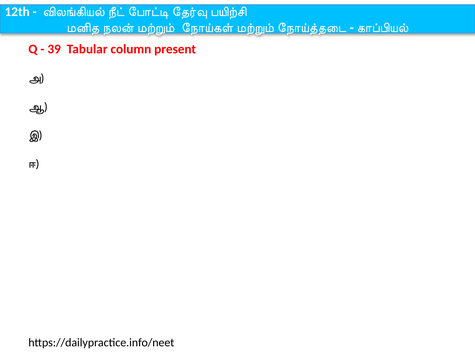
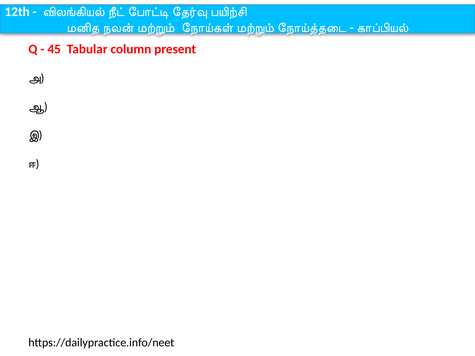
39: 39 -> 45
